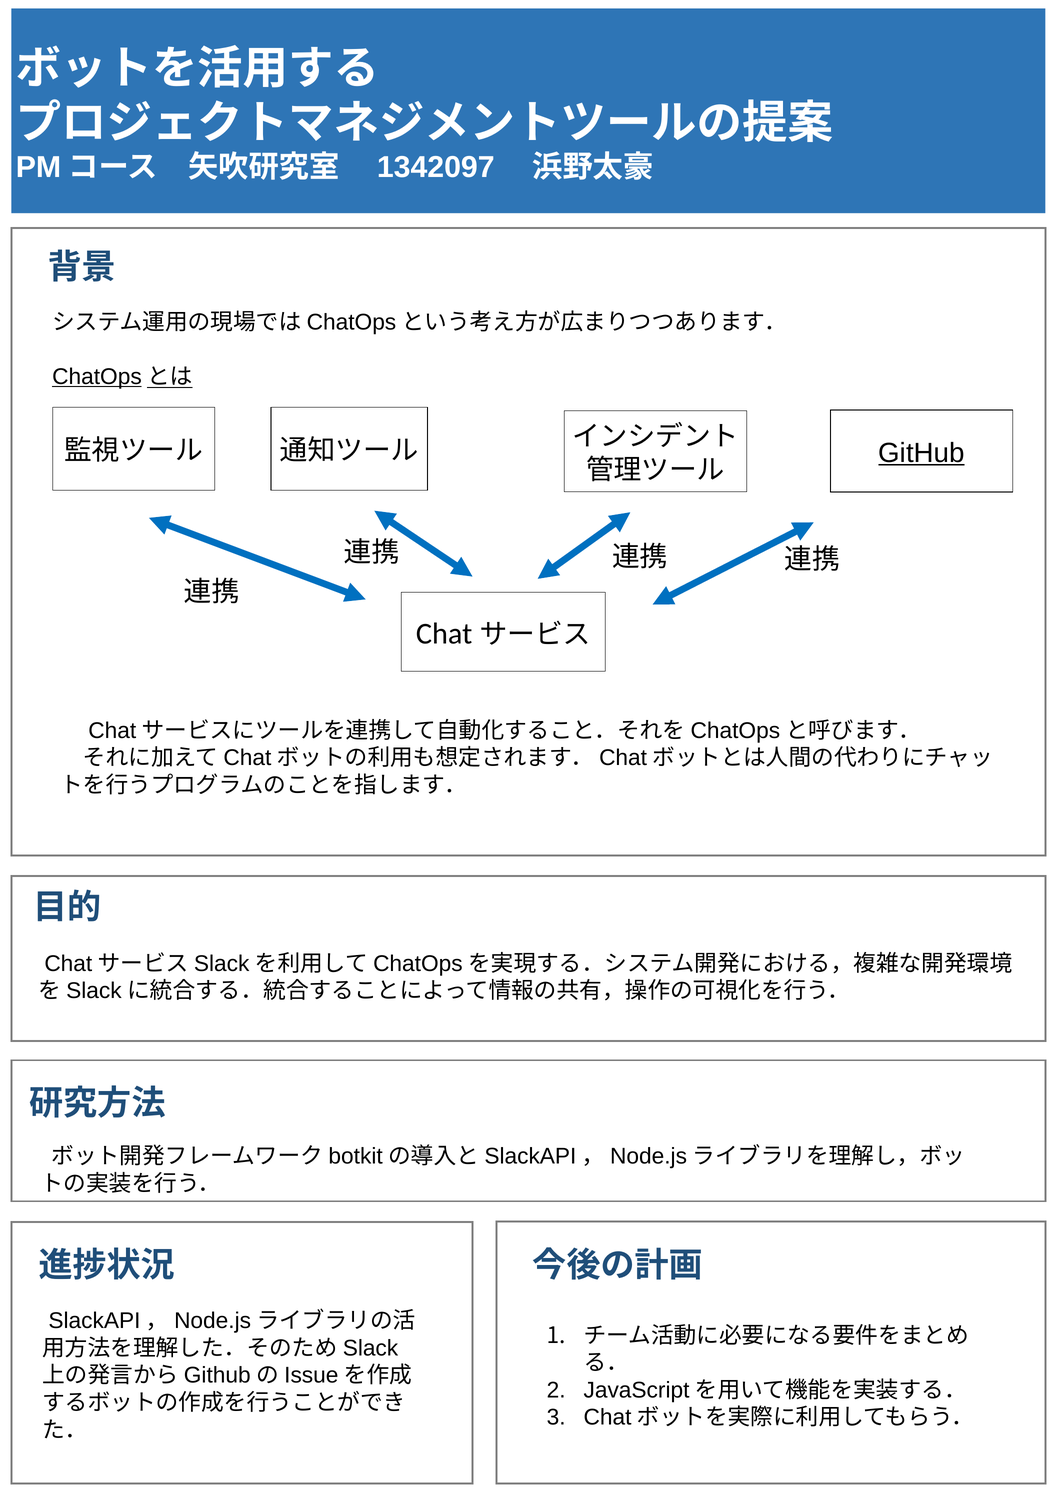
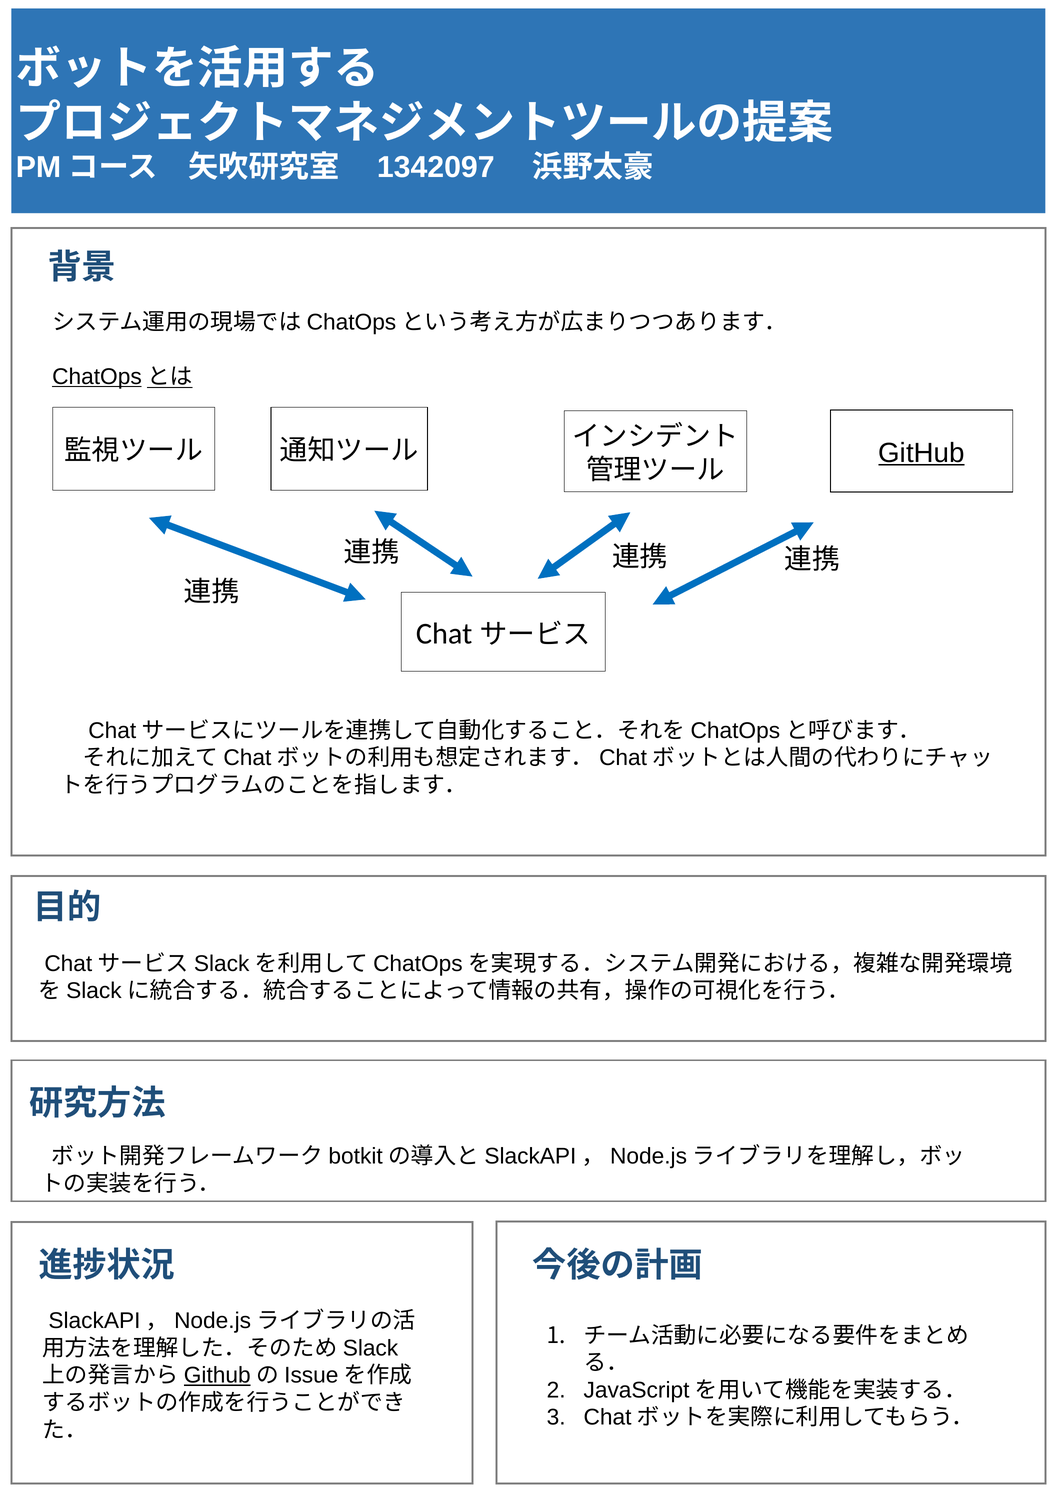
Github at (217, 1375) underline: none -> present
